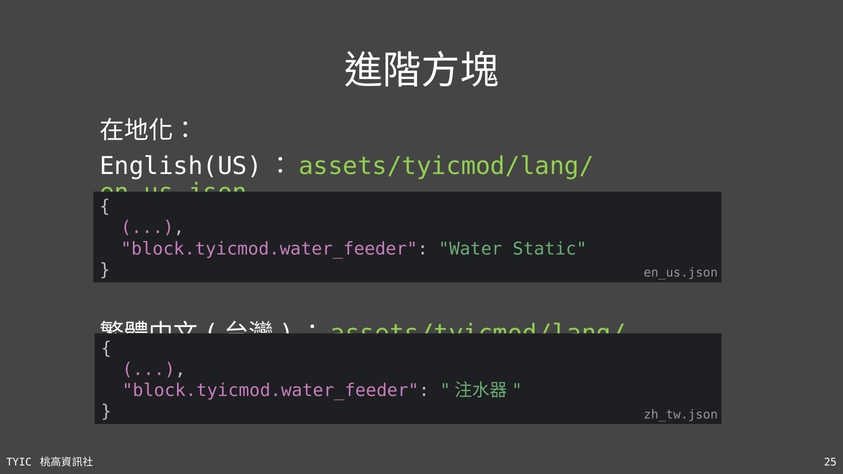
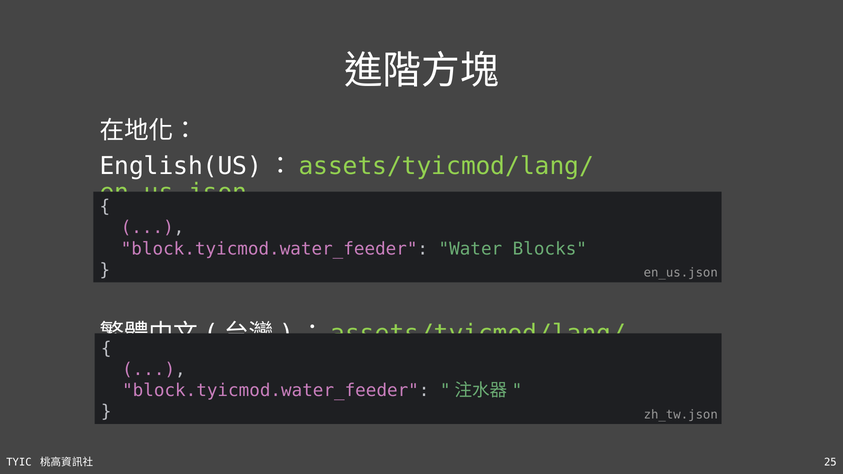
Static: Static -> Blocks
